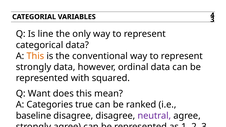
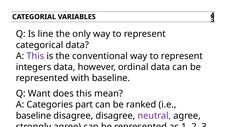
This at (35, 56) colour: orange -> purple
strongly at (34, 67): strongly -> integers
with squared: squared -> baseline
true: true -> part
